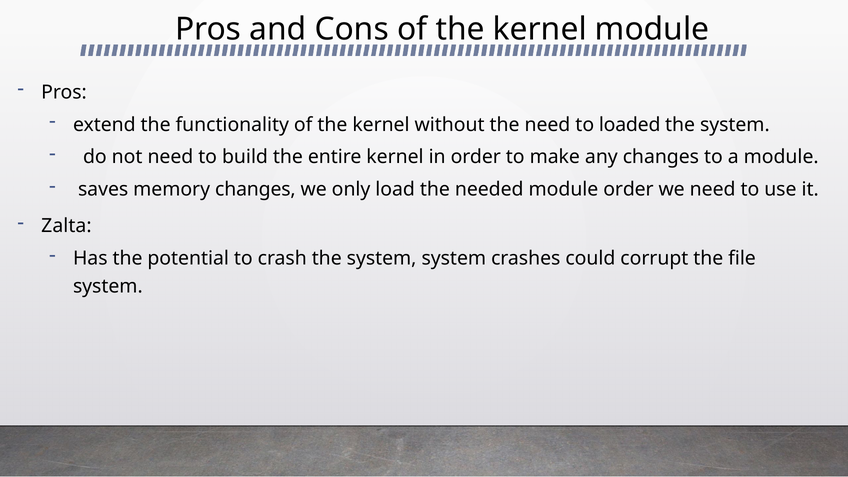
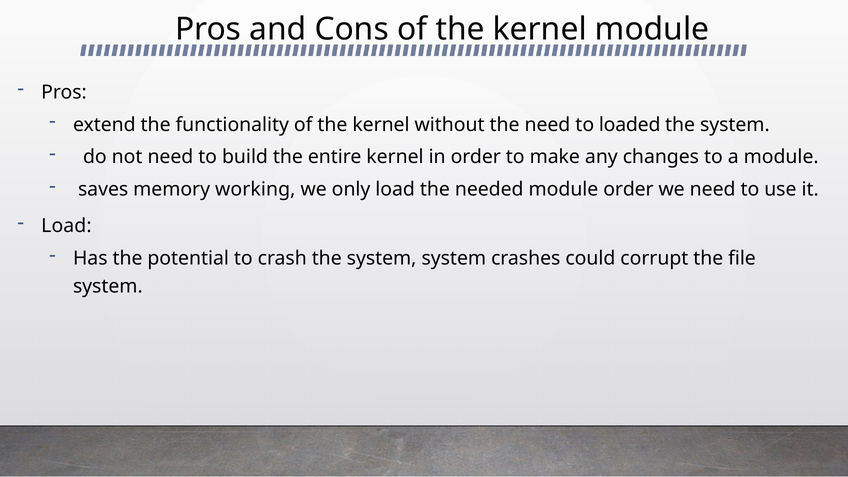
memory changes: changes -> working
Zalta at (66, 226): Zalta -> Load
